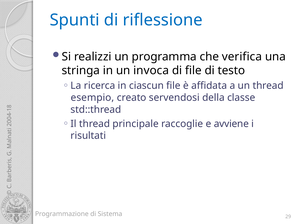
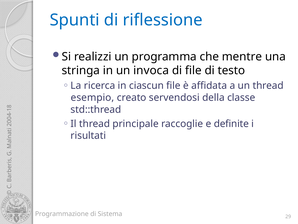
verifica: verifica -> mentre
avviene: avviene -> definite
